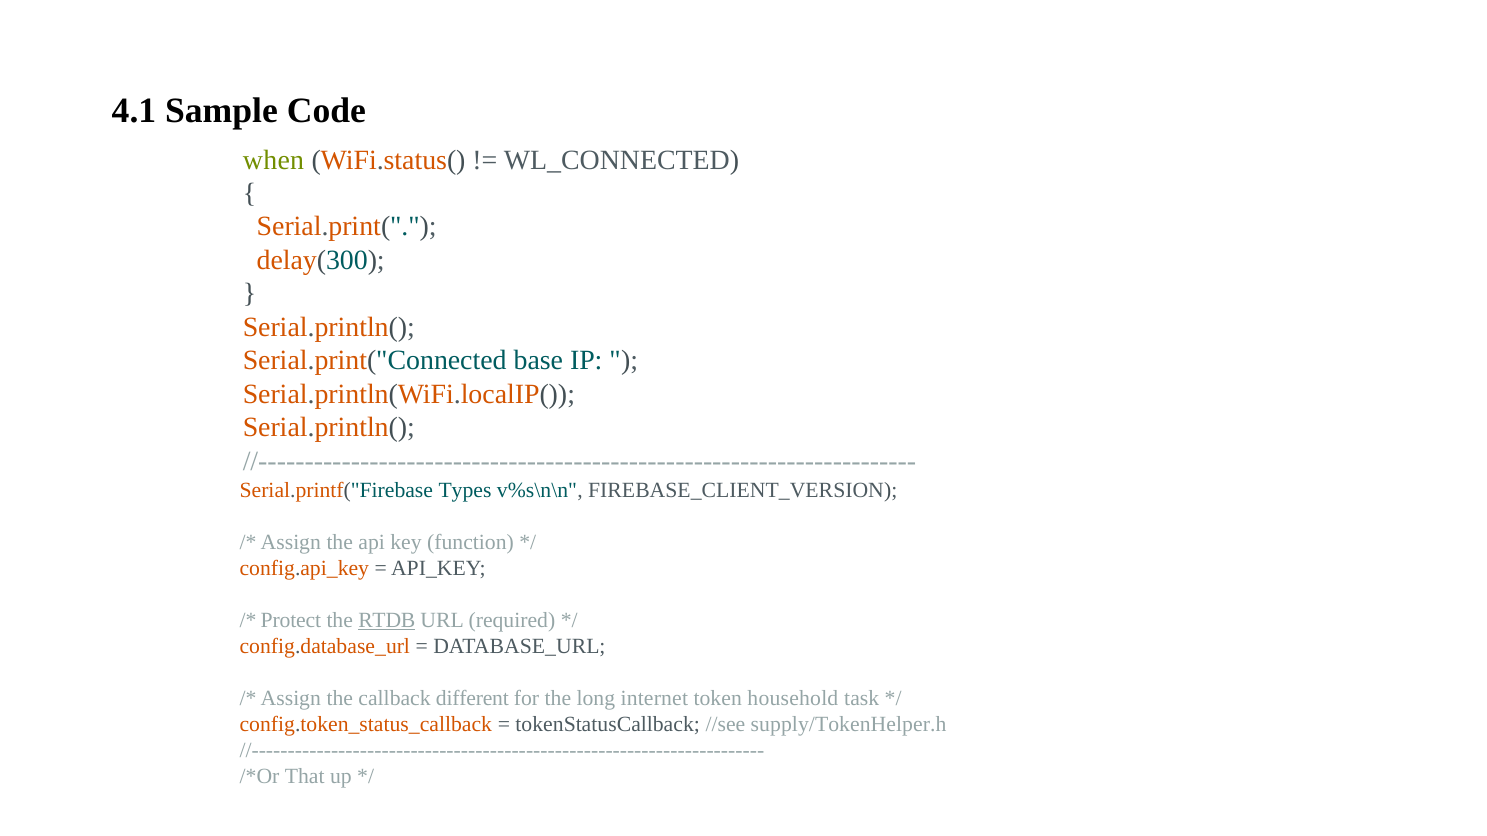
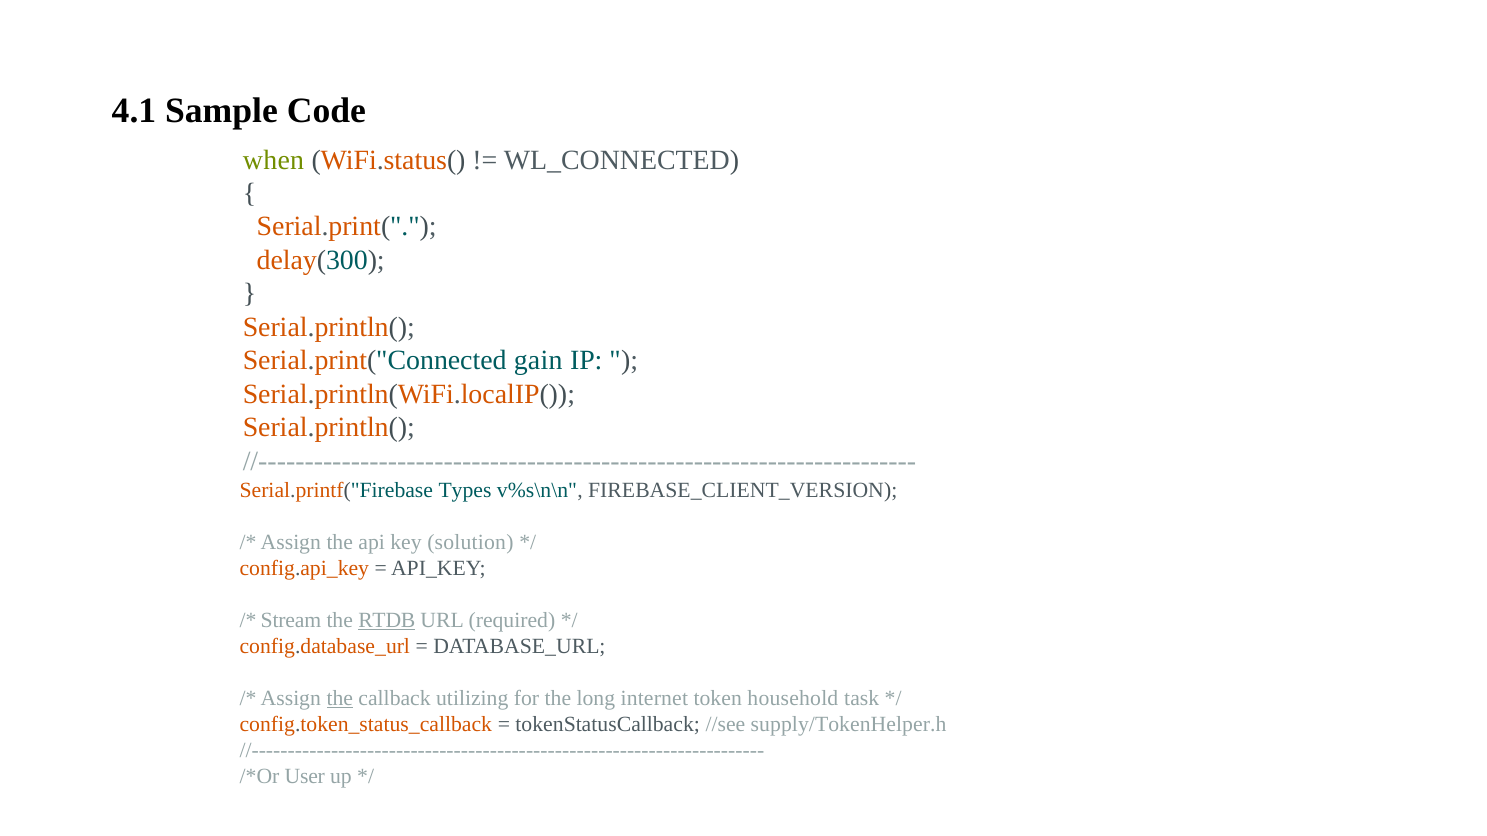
base: base -> gain
function: function -> solution
Protect: Protect -> Stream
the at (340, 699) underline: none -> present
different: different -> utilizing
That: That -> User
